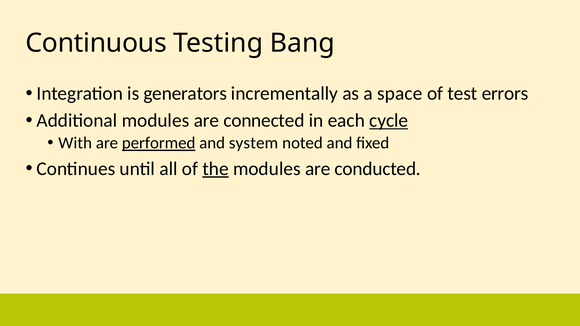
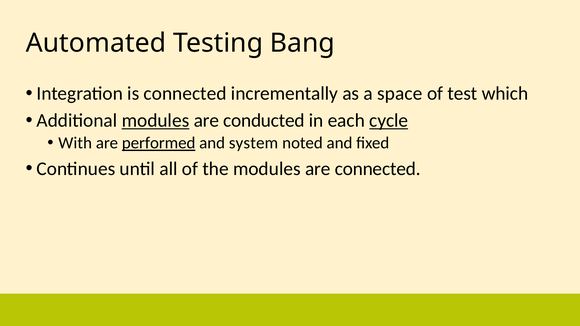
Continuous: Continuous -> Automated
is generators: generators -> connected
errors: errors -> which
modules at (155, 121) underline: none -> present
connected: connected -> conducted
the underline: present -> none
are conducted: conducted -> connected
